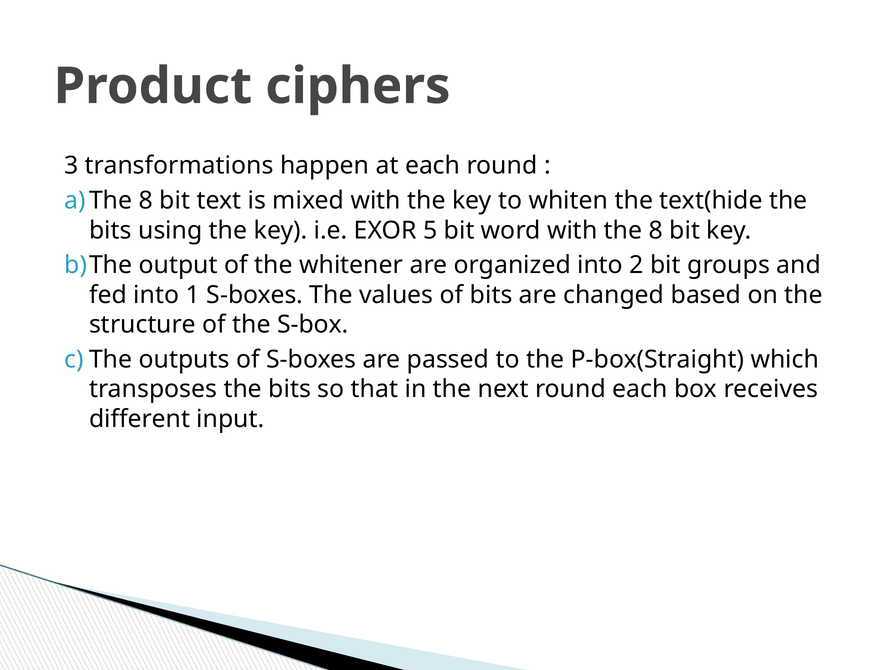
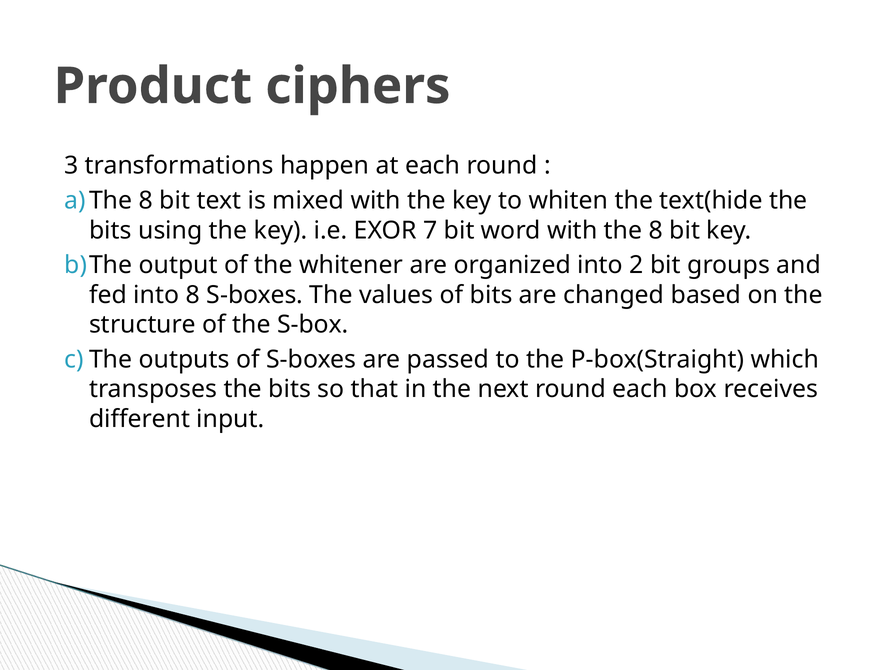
5: 5 -> 7
into 1: 1 -> 8
